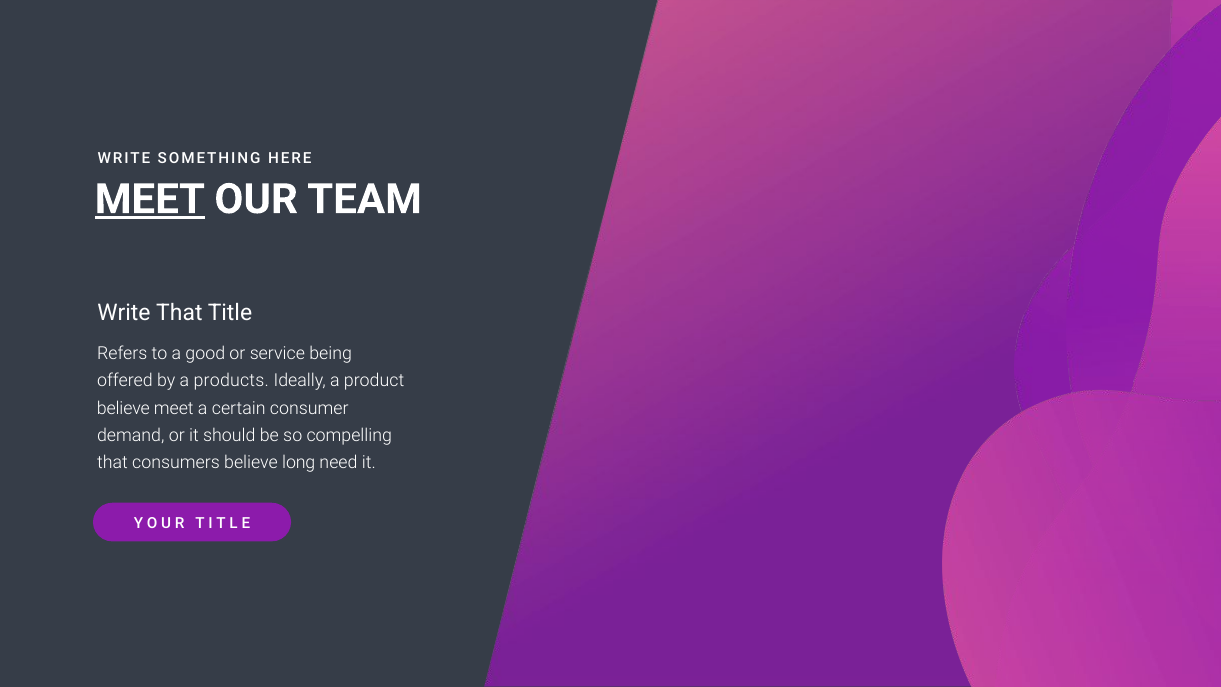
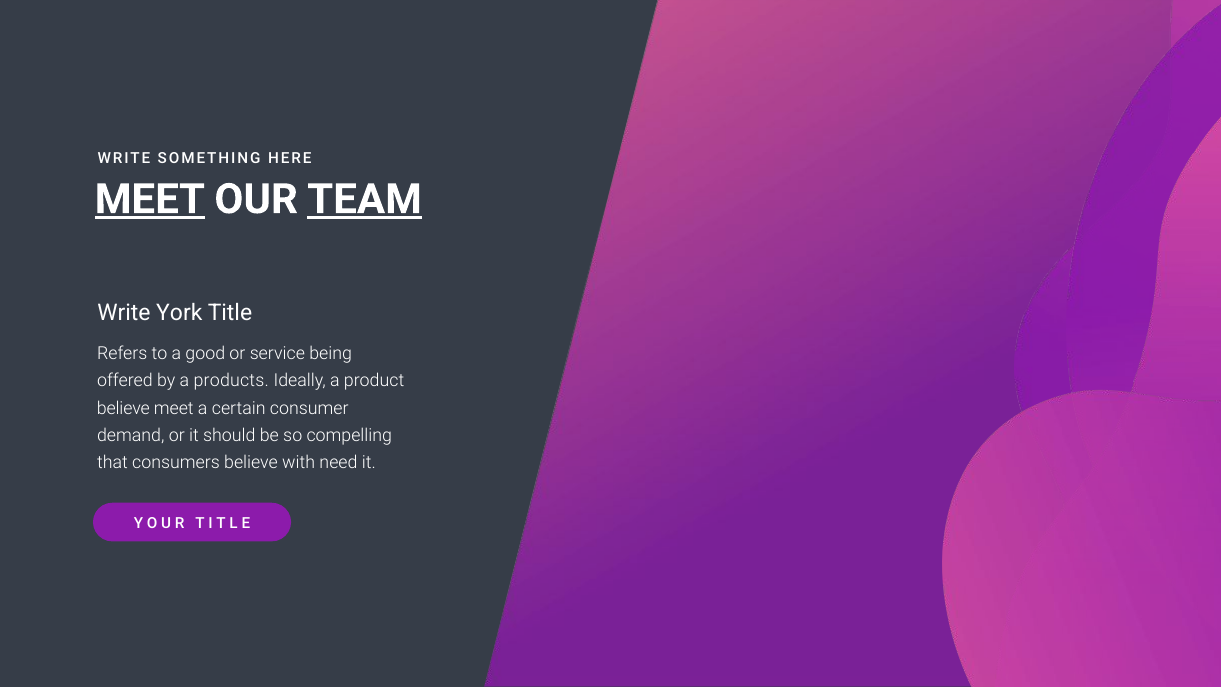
TEAM underline: none -> present
Write That: That -> York
long: long -> with
